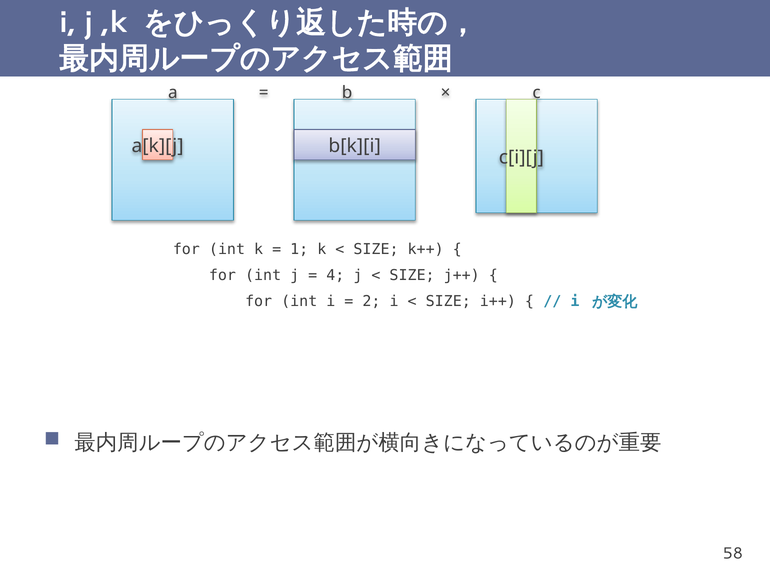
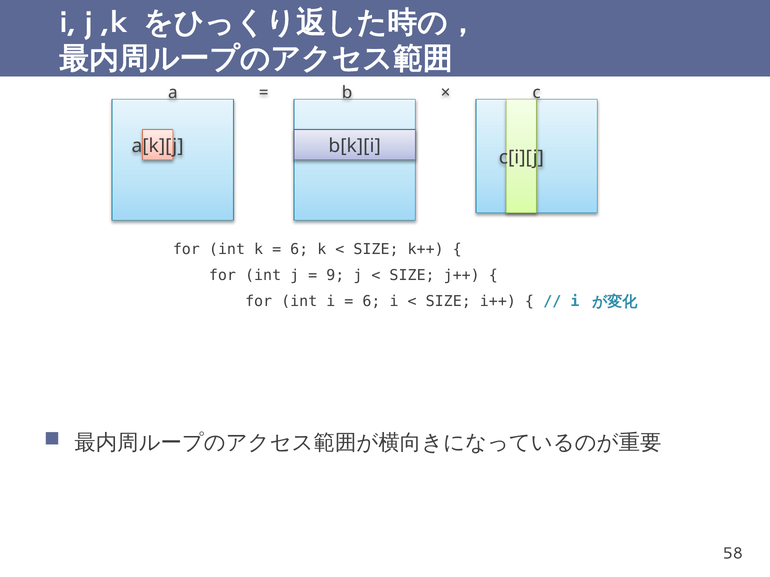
1 at (299, 249): 1 -> 6
4: 4 -> 9
2 at (371, 302): 2 -> 6
